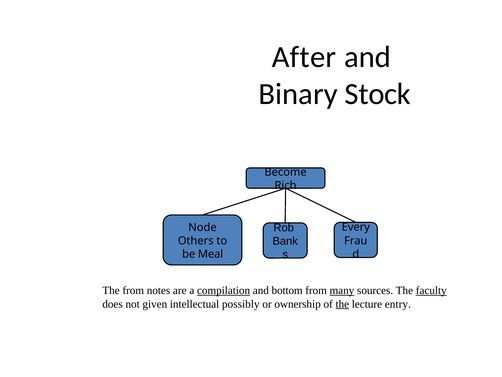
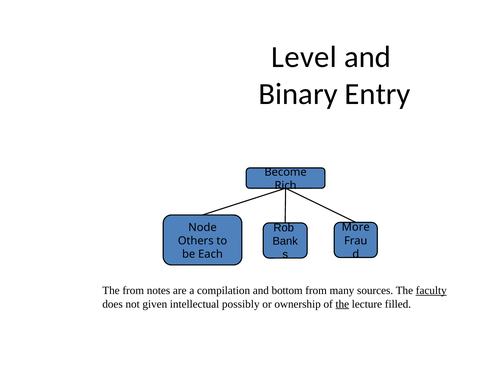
After: After -> Level
Stock: Stock -> Entry
Every: Every -> More
Meal: Meal -> Each
compilation underline: present -> none
many underline: present -> none
entry: entry -> filled
